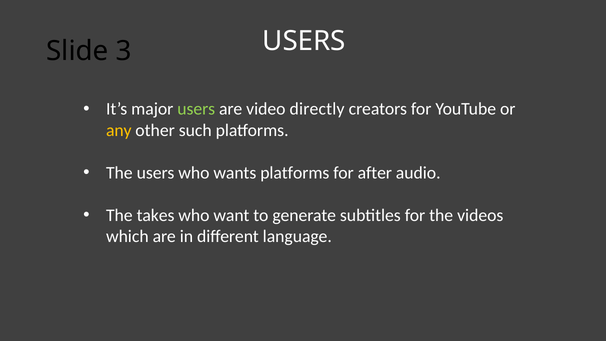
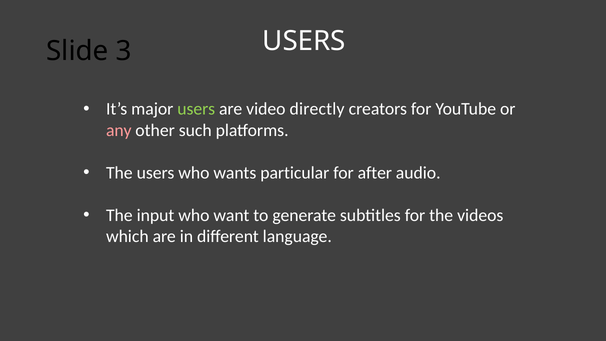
any colour: yellow -> pink
wants platforms: platforms -> particular
takes: takes -> input
